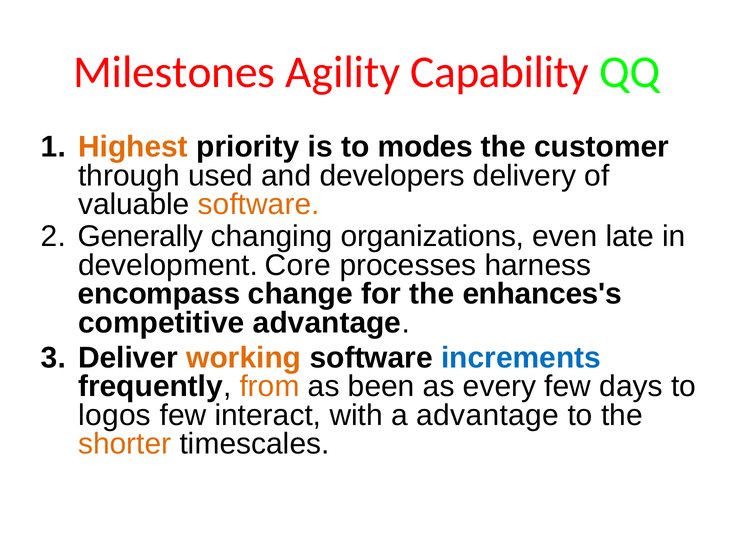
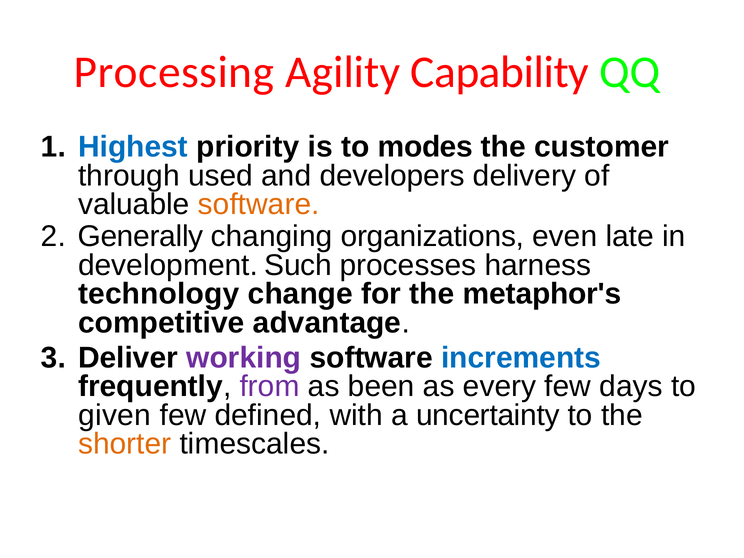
Milestones: Milestones -> Processing
Highest colour: orange -> blue
Core: Core -> Such
encompass: encompass -> technology
enhances's: enhances's -> metaphor's
working colour: orange -> purple
from colour: orange -> purple
logos: logos -> given
interact: interact -> defined
a advantage: advantage -> uncertainty
